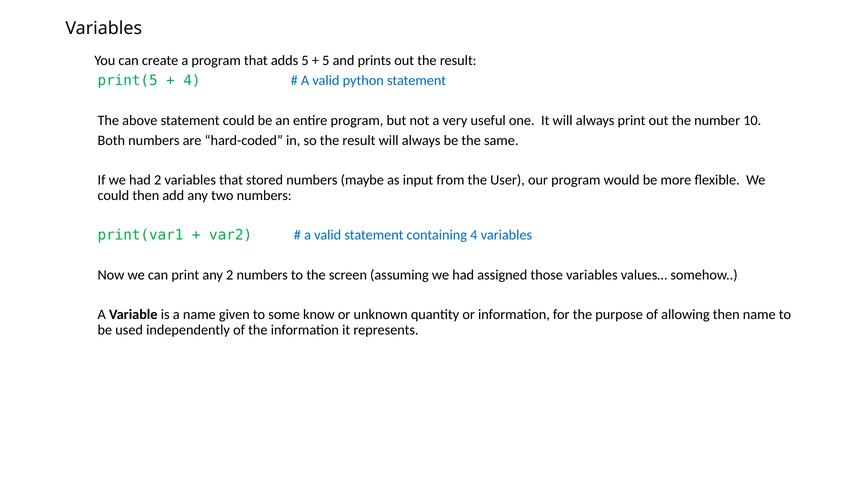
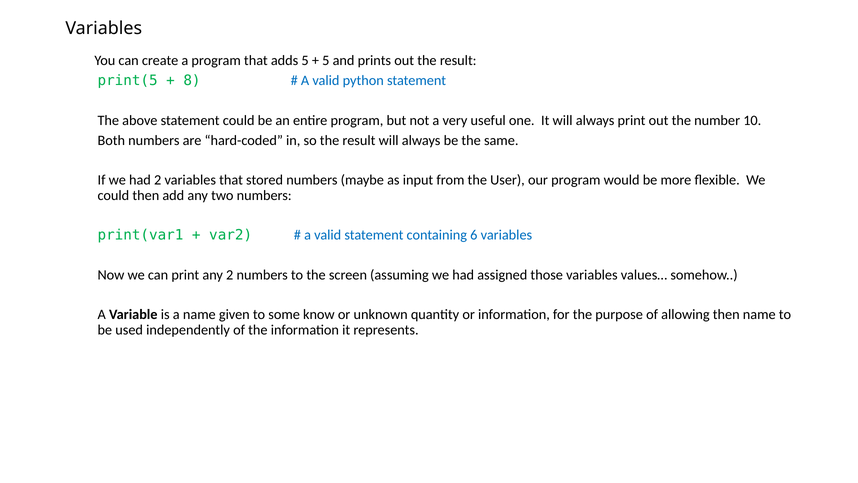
4 at (192, 81): 4 -> 8
containing 4: 4 -> 6
